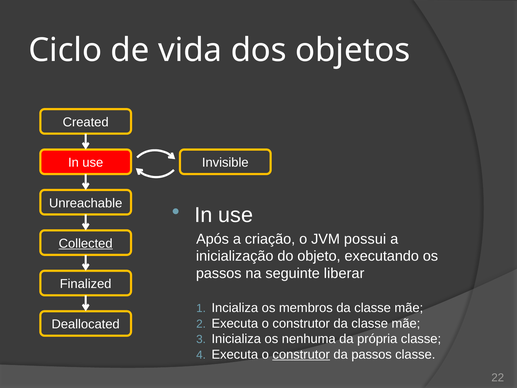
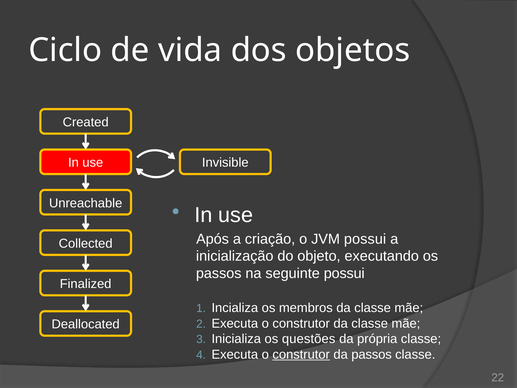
Collected underline: present -> none
seguinte liberar: liberar -> possui
nenhuma: nenhuma -> questões
